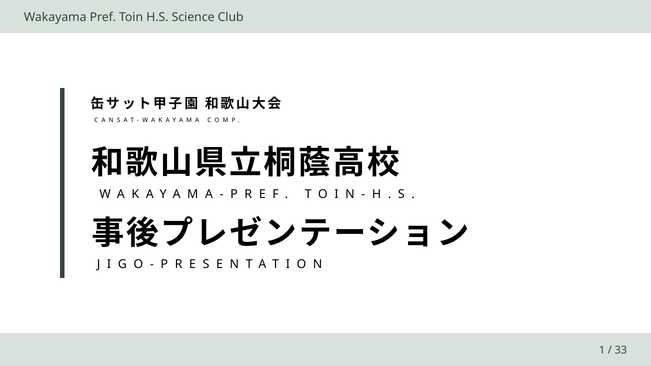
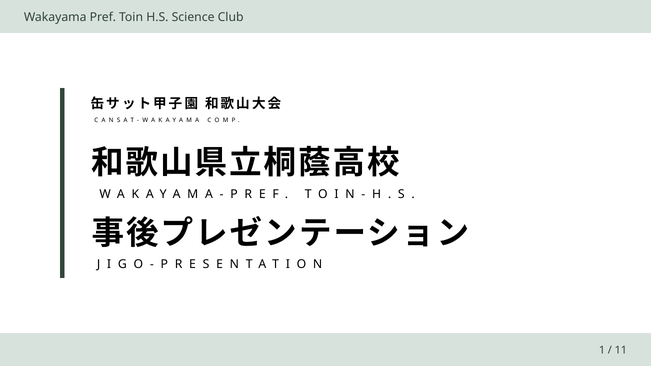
33: 33 -> 11
